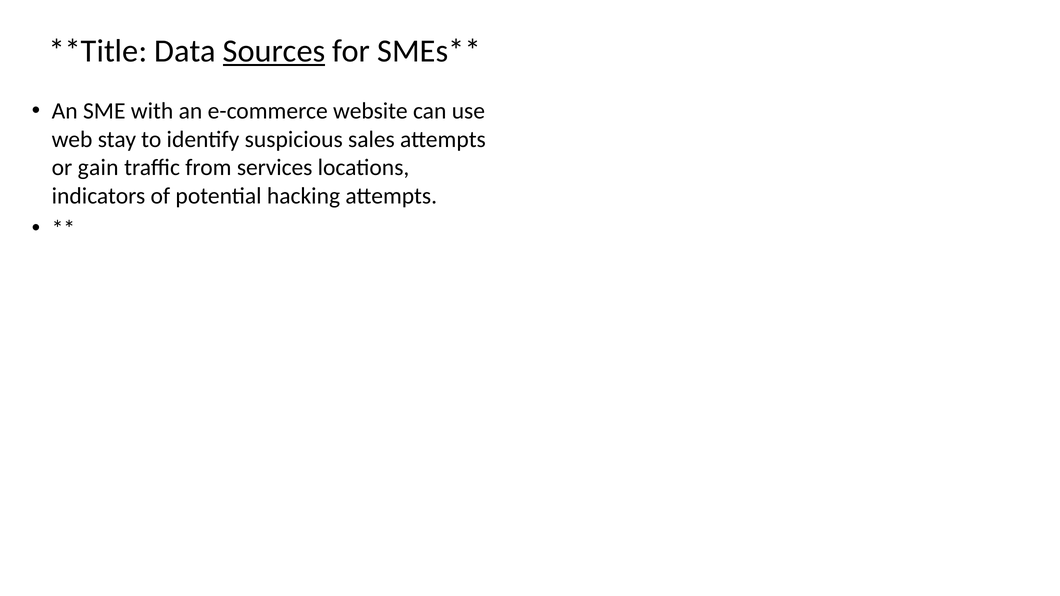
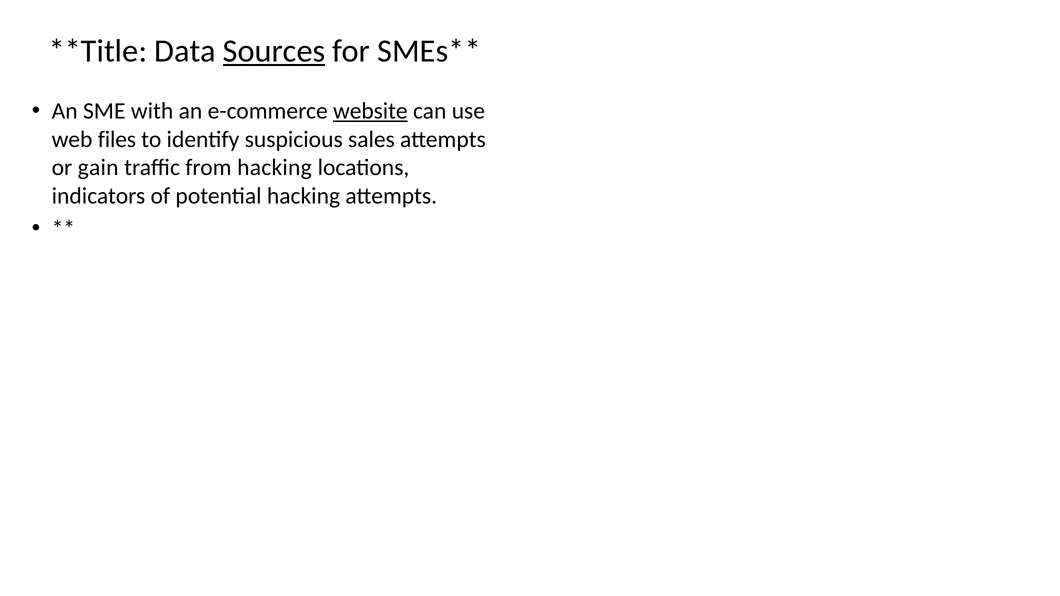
website underline: none -> present
stay: stay -> files
from services: services -> hacking
